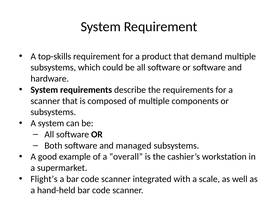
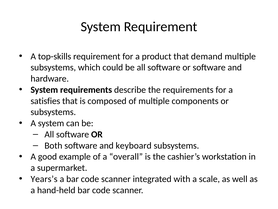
scanner at (45, 101): scanner -> satisfies
managed: managed -> keyboard
Flight’s: Flight’s -> Years’s
